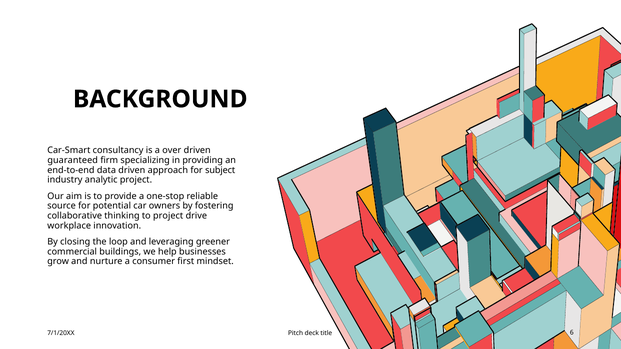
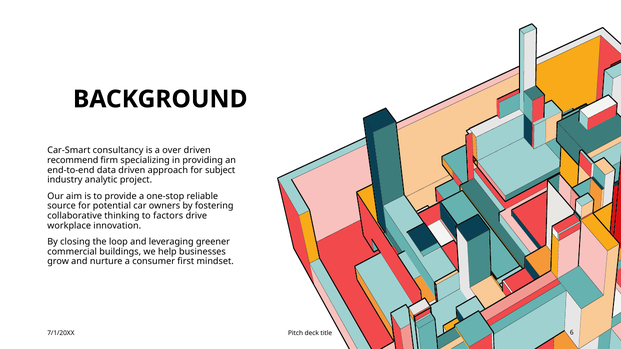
guaranteed: guaranteed -> recommend
to project: project -> factors
